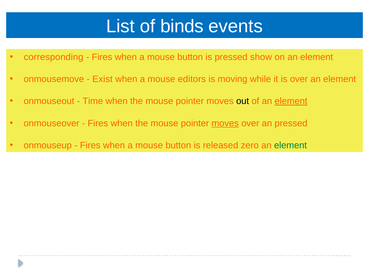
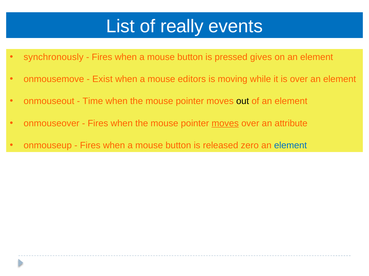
binds: binds -> really
corresponding: corresponding -> synchronously
show: show -> gives
element at (291, 101) underline: present -> none
an pressed: pressed -> attribute
element at (290, 146) colour: green -> blue
